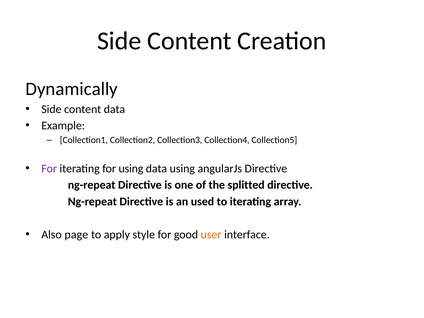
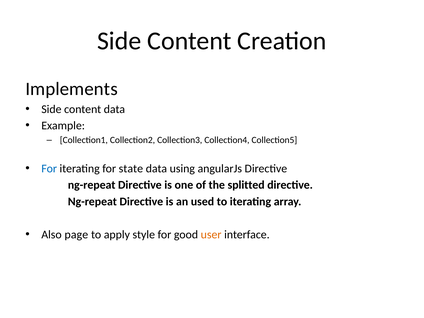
Dynamically: Dynamically -> Implements
For at (49, 169) colour: purple -> blue
for using: using -> state
